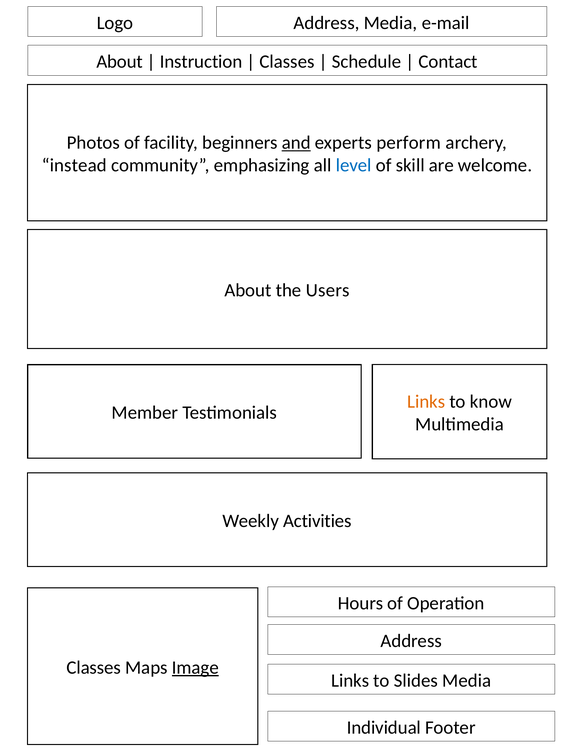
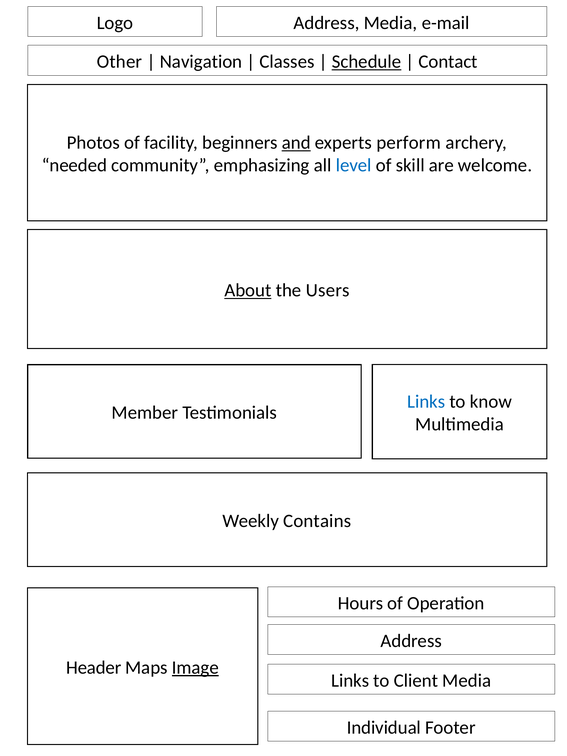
About at (120, 62): About -> Other
Instruction: Instruction -> Navigation
Schedule underline: none -> present
instead: instead -> needed
About at (248, 290) underline: none -> present
Links at (426, 402) colour: orange -> blue
Activities: Activities -> Contains
Classes at (94, 668): Classes -> Header
Slides: Slides -> Client
